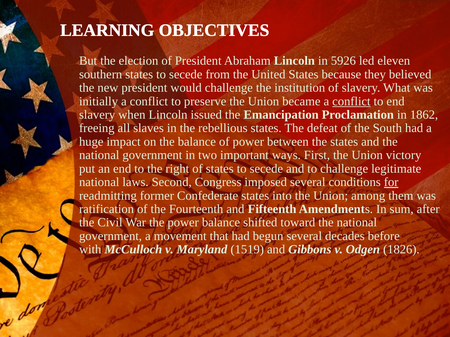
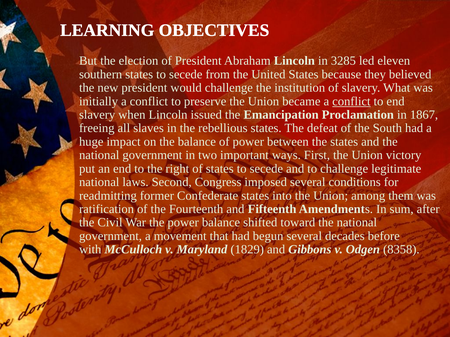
5926: 5926 -> 3285
1862: 1862 -> 1867
for underline: present -> none
1519: 1519 -> 1829
1826: 1826 -> 8358
